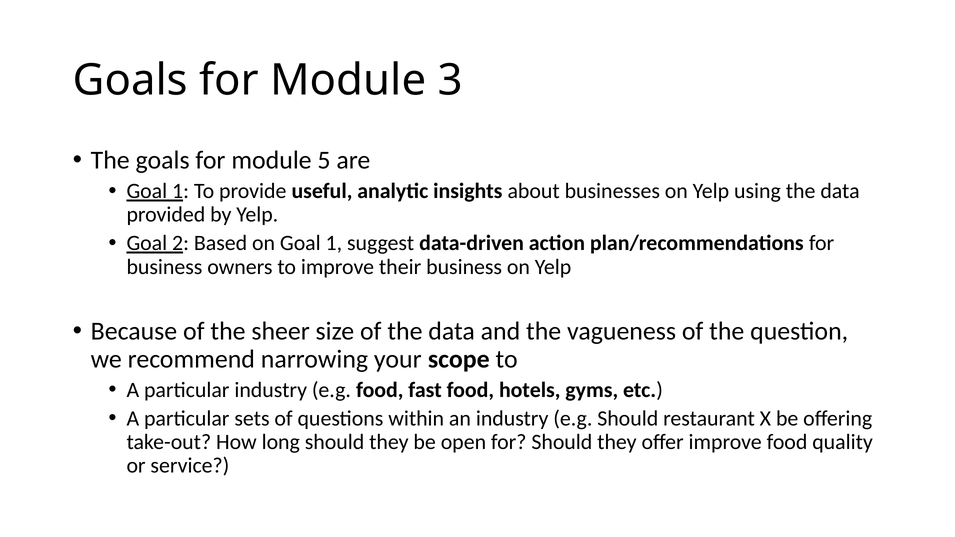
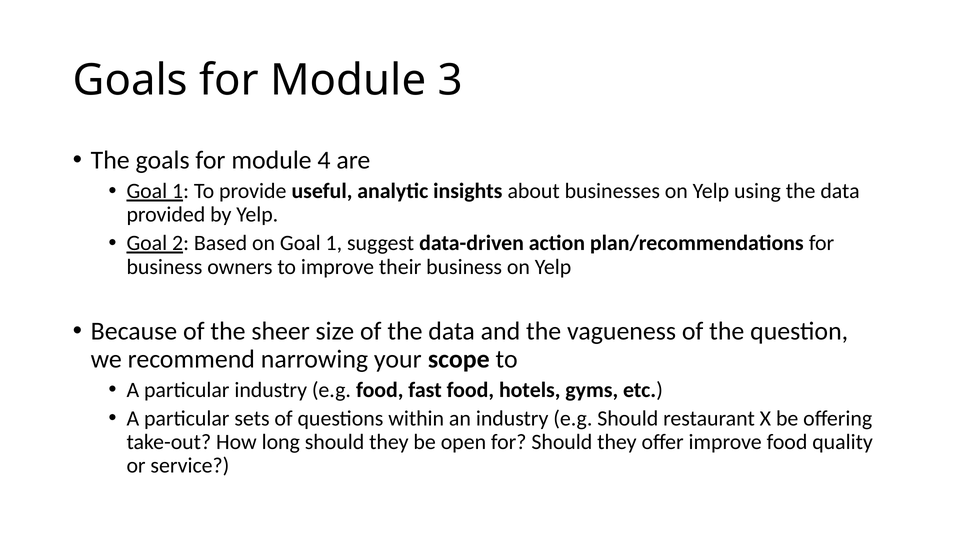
5: 5 -> 4
